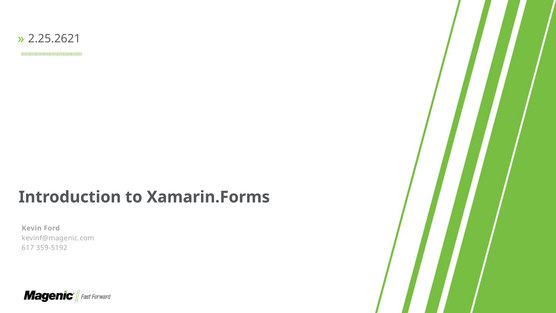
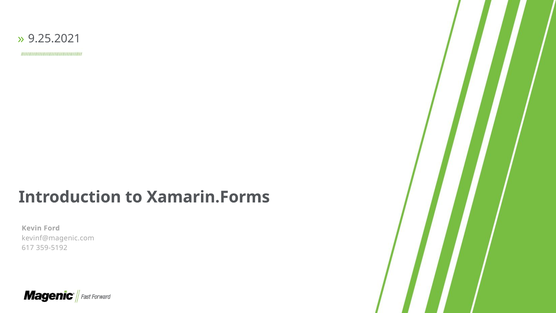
2.25.2621: 2.25.2621 -> 9.25.2021
